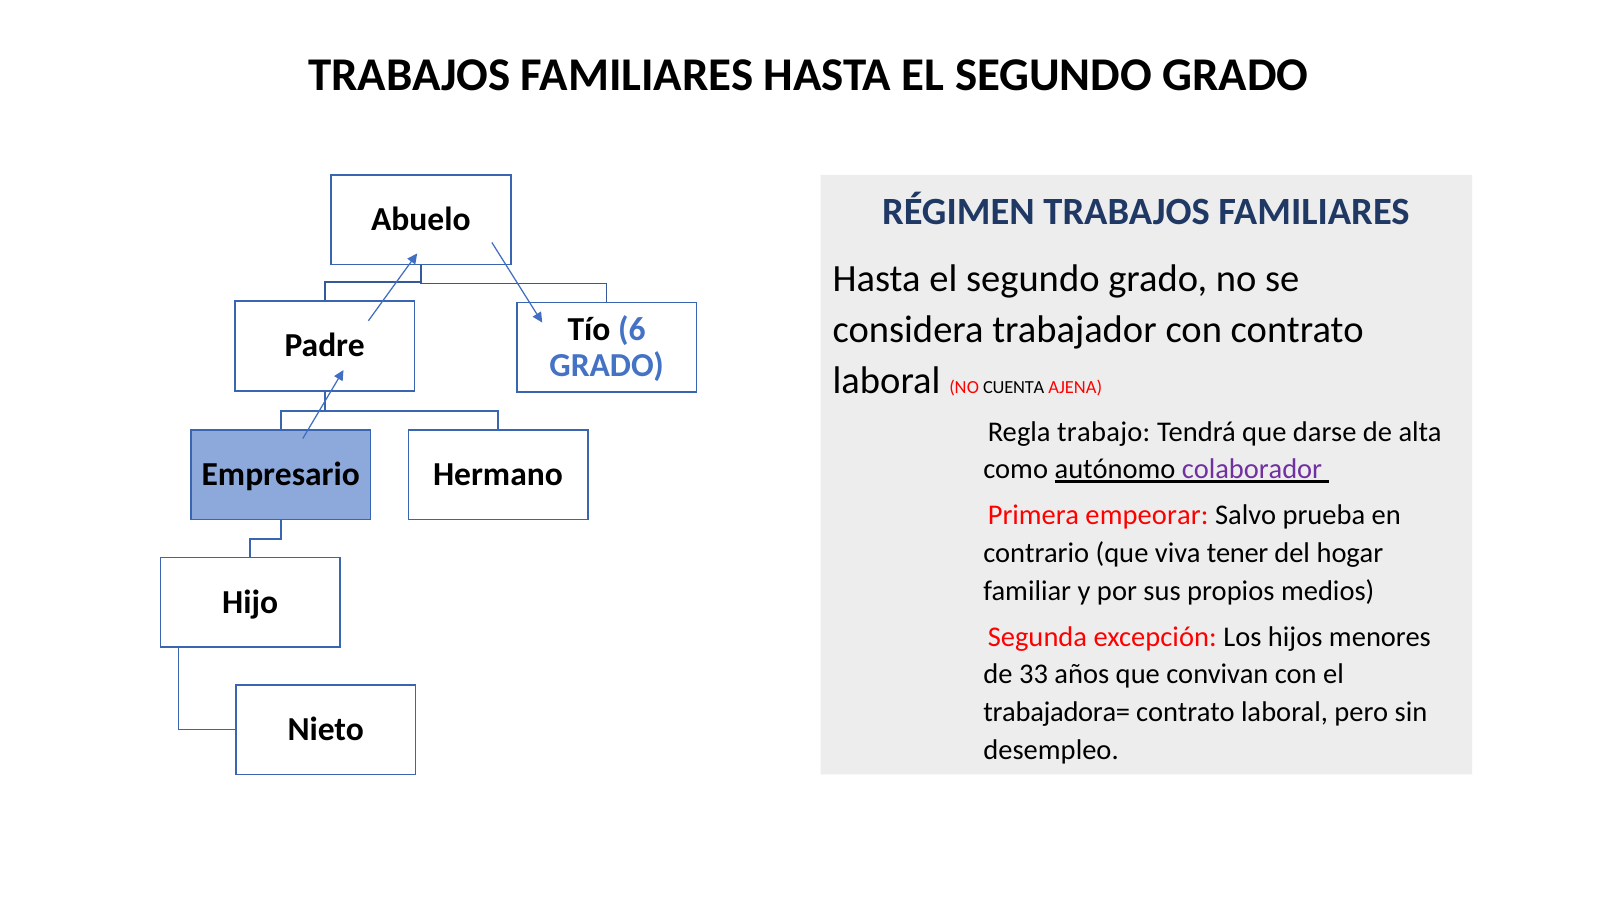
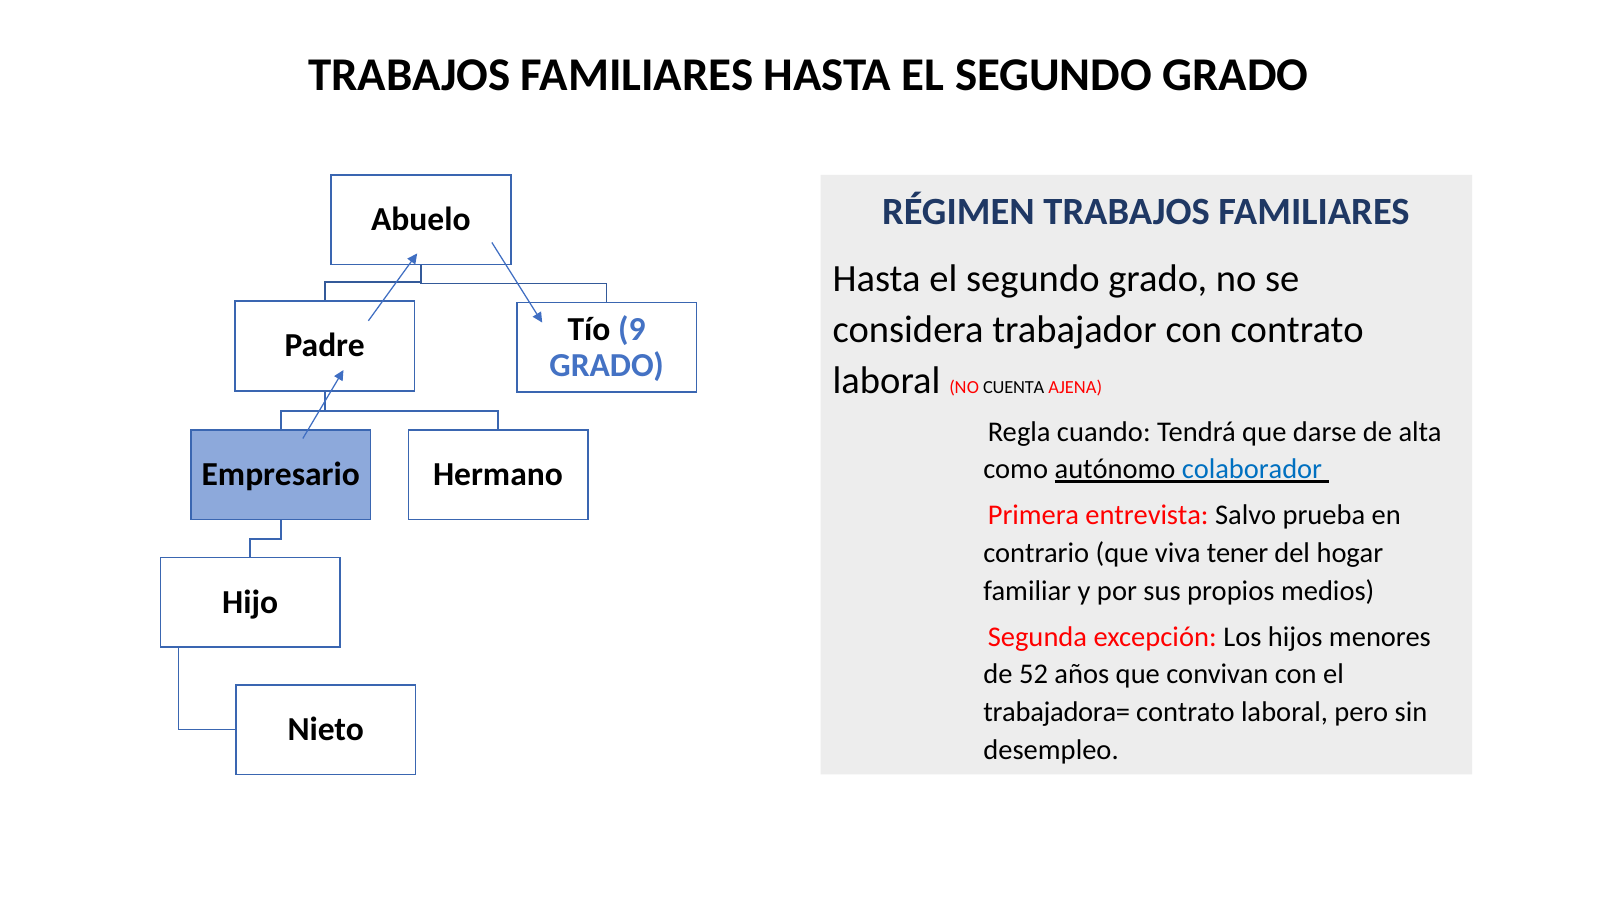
6: 6 -> 9
trabajo: trabajo -> cuando
colaborador colour: purple -> blue
empeorar: empeorar -> entrevista
33: 33 -> 52
